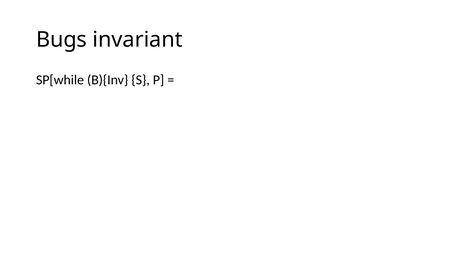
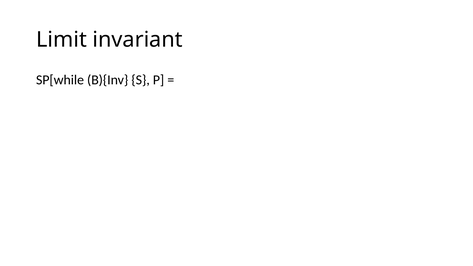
Bugs: Bugs -> Limit
